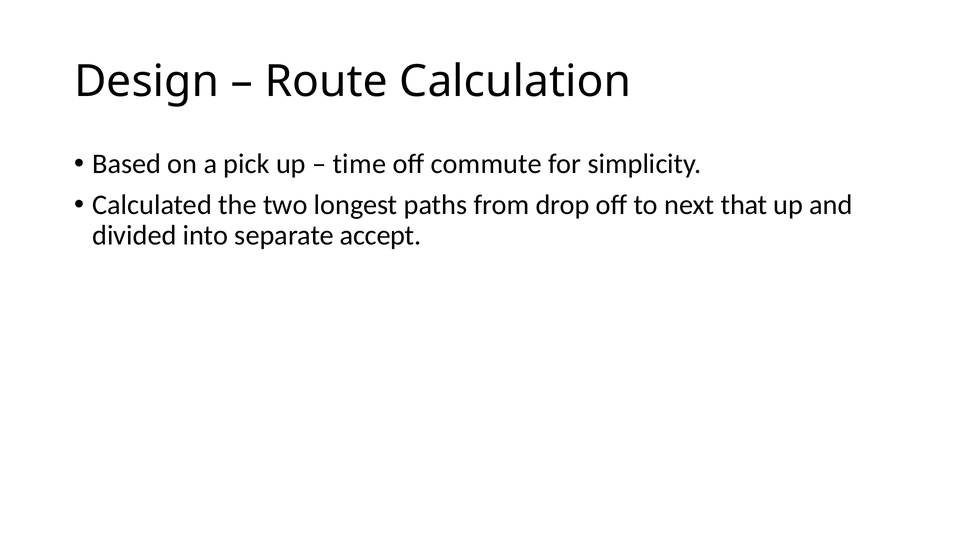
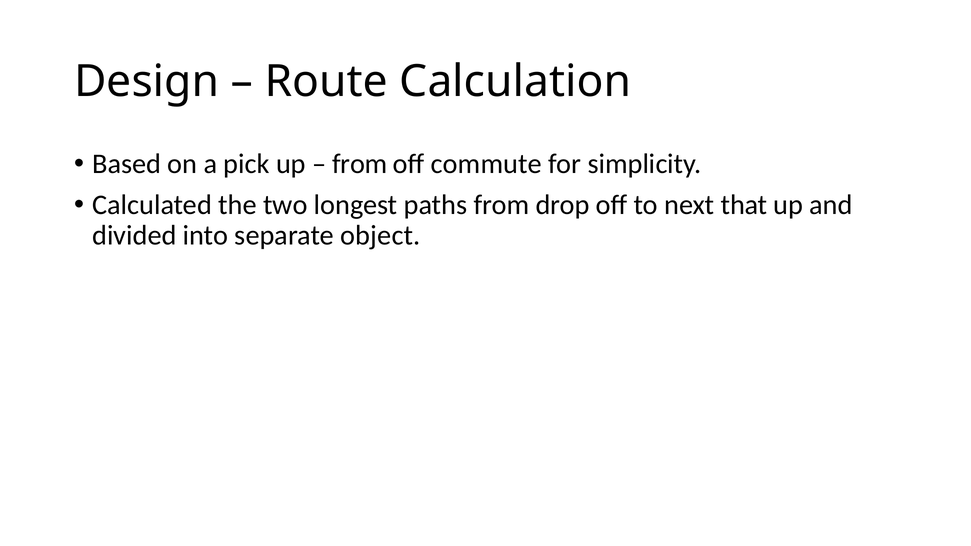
time at (359, 164): time -> from
accept: accept -> object
